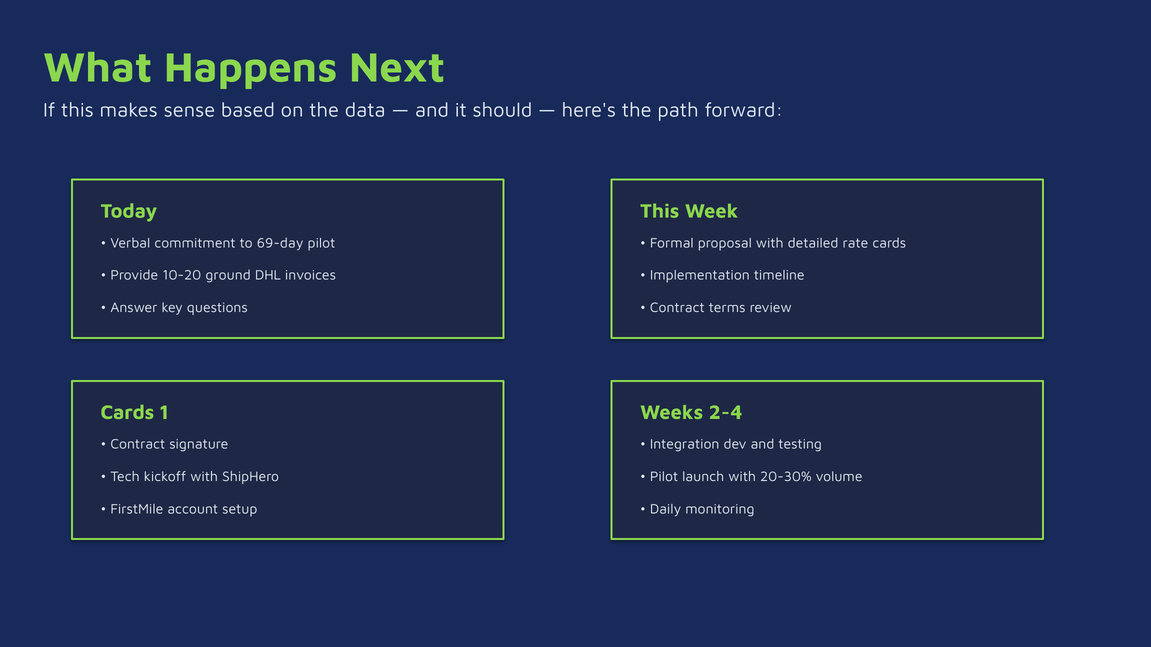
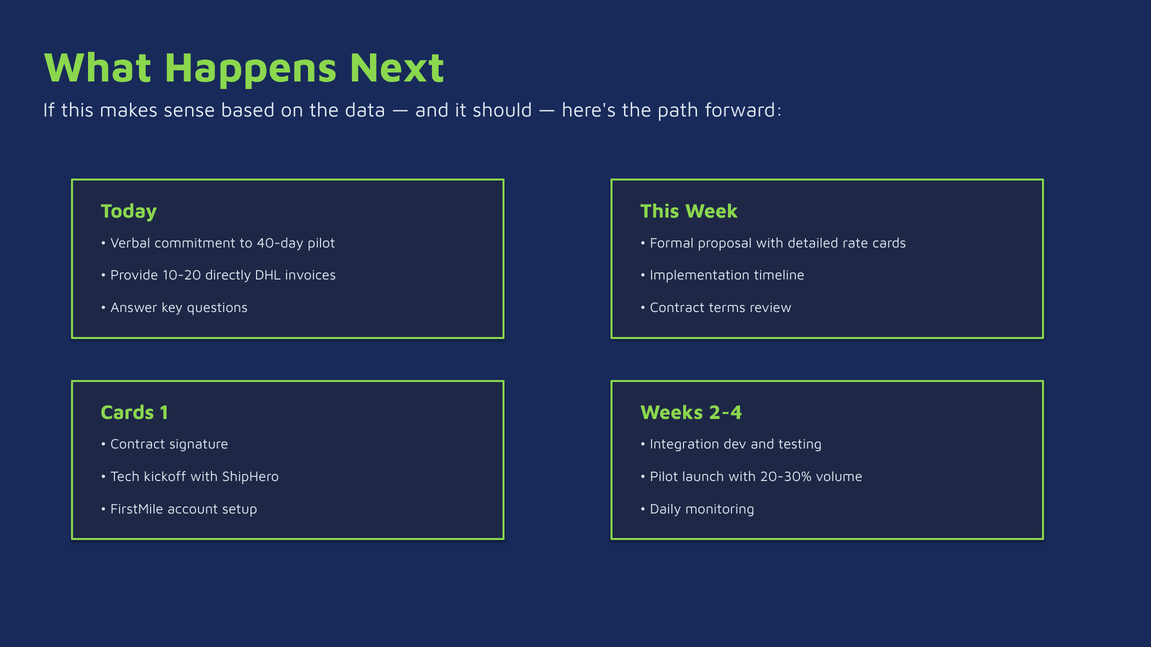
69-day: 69-day -> 40-day
ground: ground -> directly
